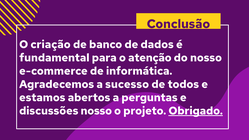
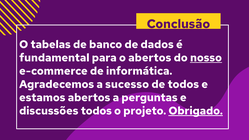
criação: criação -> tabelas
o atenção: atenção -> abertos
nosso at (206, 58) underline: none -> present
discussões nosso: nosso -> todos
